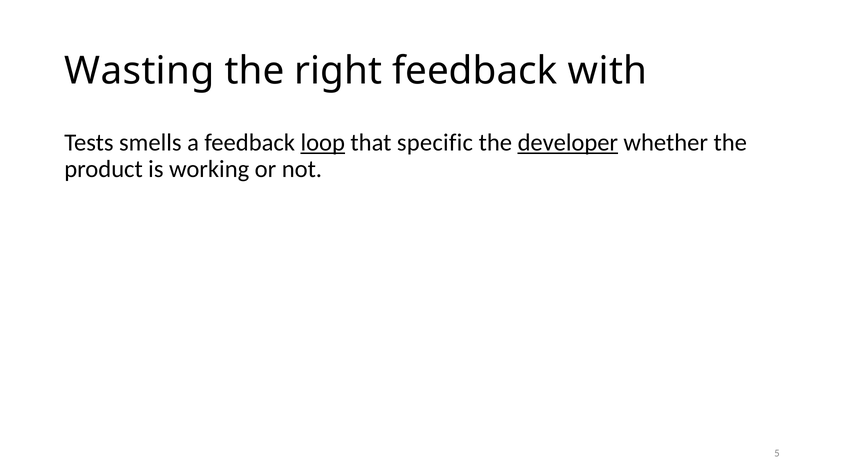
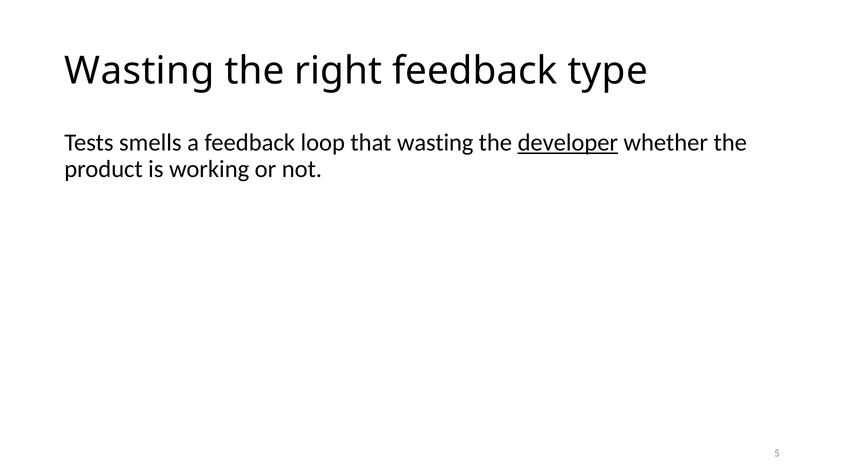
with: with -> type
loop underline: present -> none
that specific: specific -> wasting
